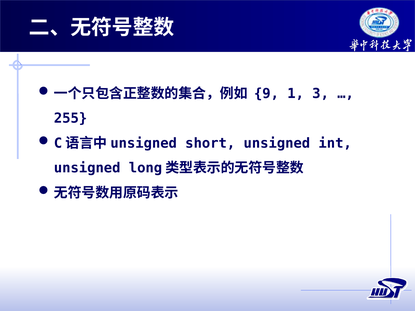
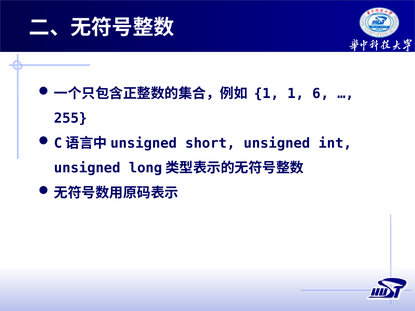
9 at (266, 94): 9 -> 1
3: 3 -> 6
